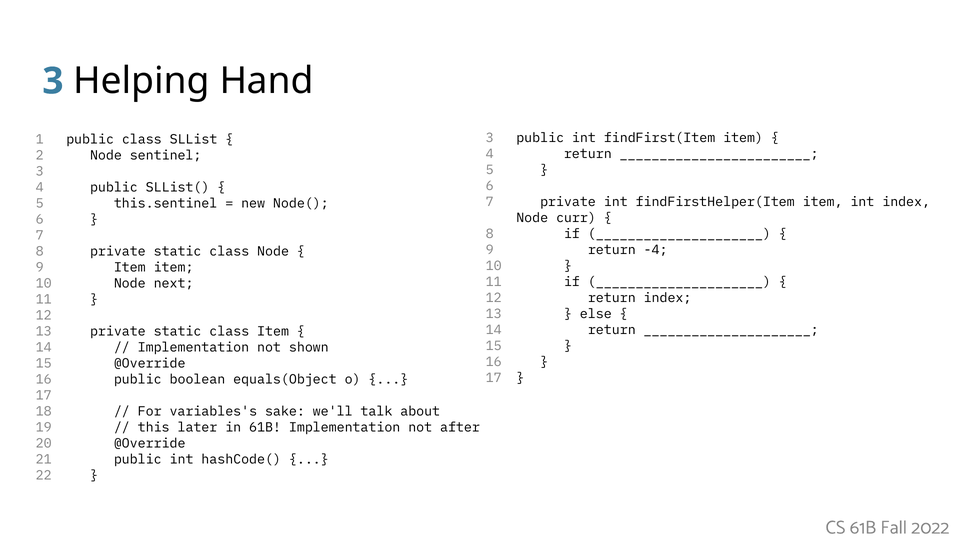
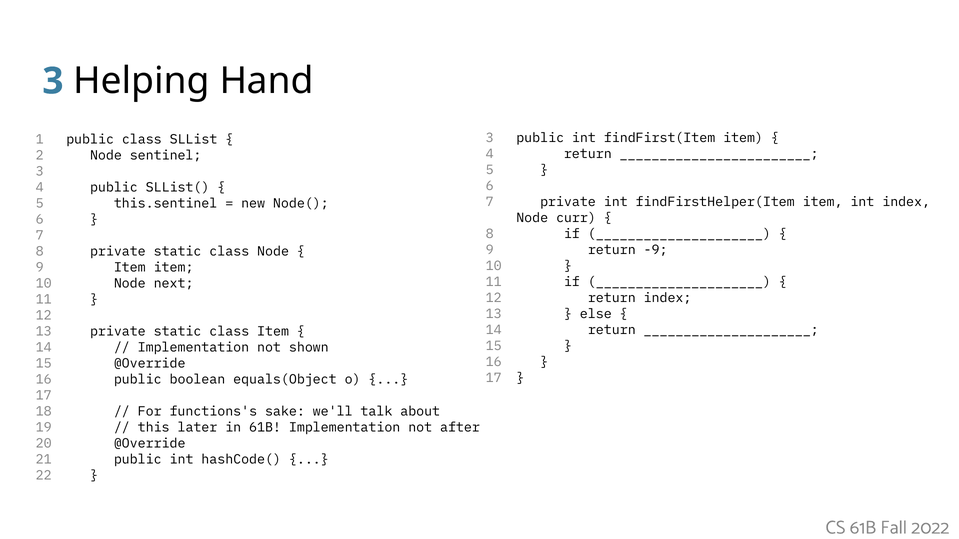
-4: -4 -> -9
variables's: variables's -> functions's
